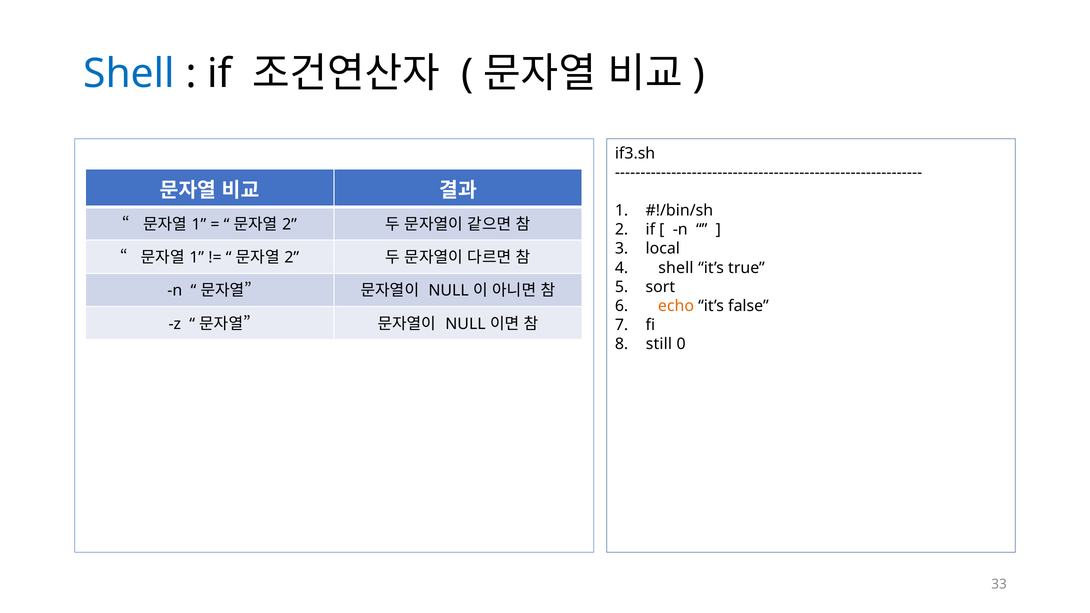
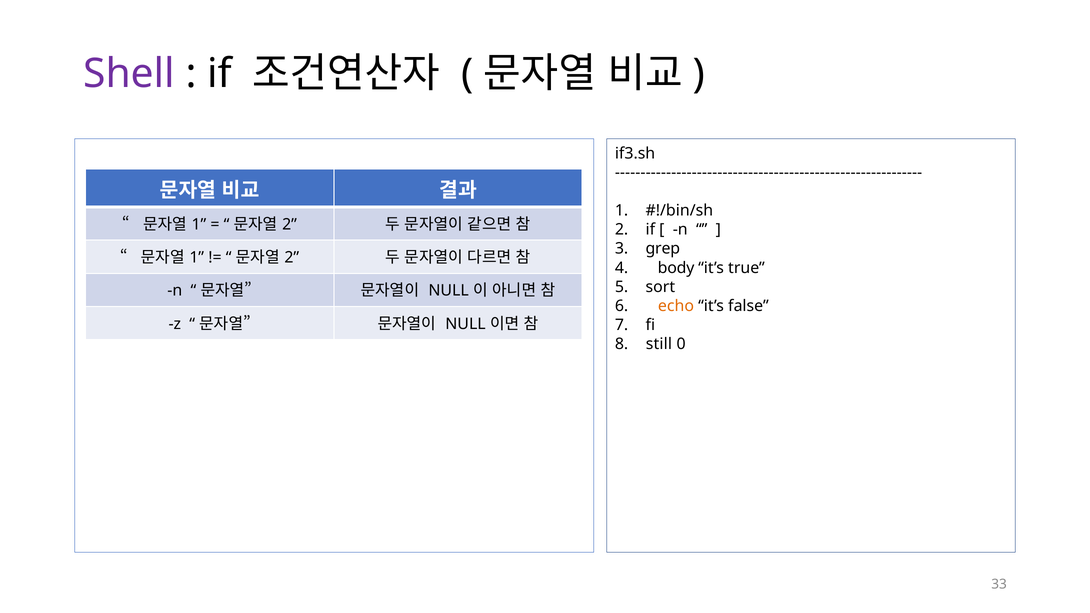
Shell at (129, 74) colour: blue -> purple
local: local -> grep
shell at (676, 268): shell -> body
